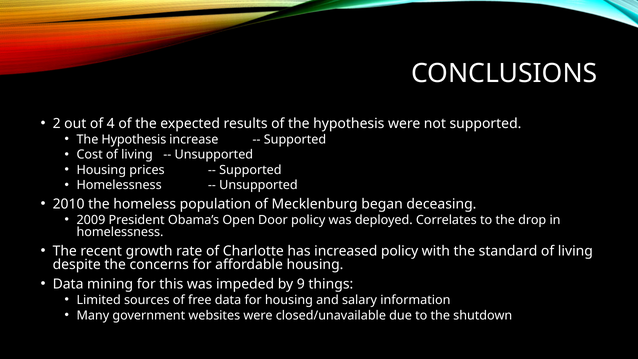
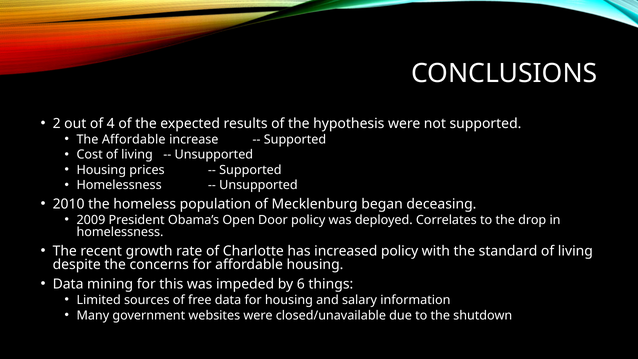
Hypothesis at (134, 139): Hypothesis -> Affordable
9: 9 -> 6
